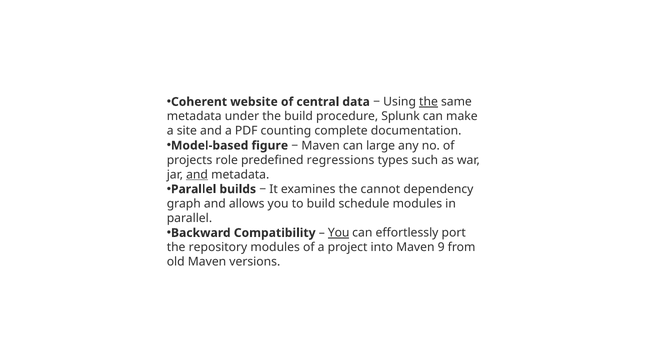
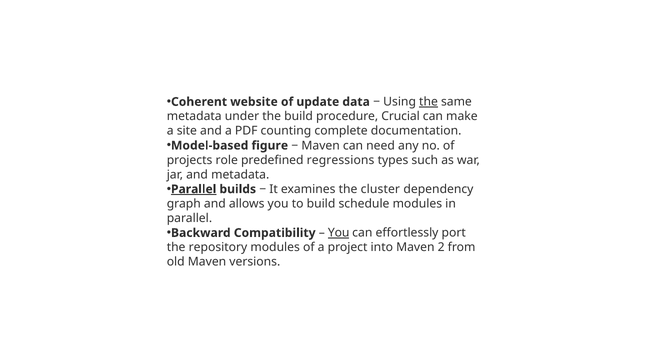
central: central -> update
Splunk: Splunk -> Crucial
large: large -> need
and at (197, 175) underline: present -> none
Parallel at (194, 189) underline: none -> present
cannot: cannot -> cluster
9: 9 -> 2
